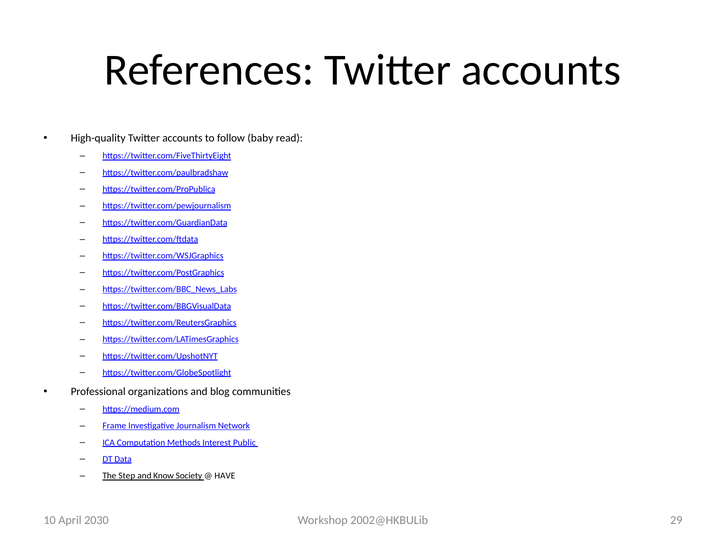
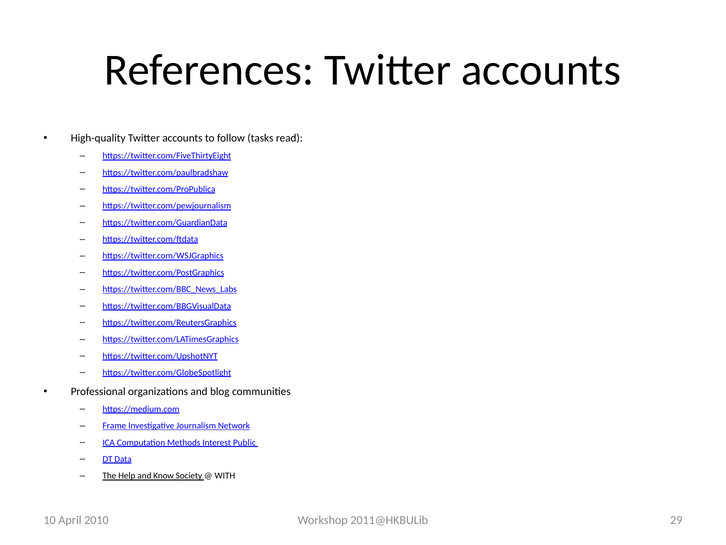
baby: baby -> tasks
Step: Step -> Help
HAVE: HAVE -> WITH
2002@HKBULib: 2002@HKBULib -> 2011@HKBULib
2030: 2030 -> 2010
